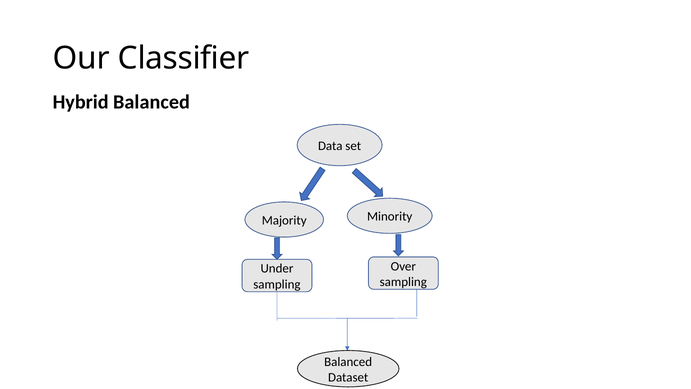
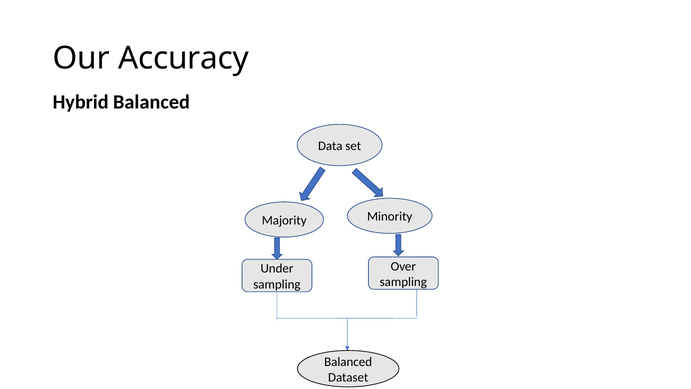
Classifier: Classifier -> Accuracy
